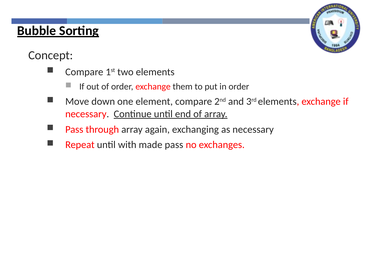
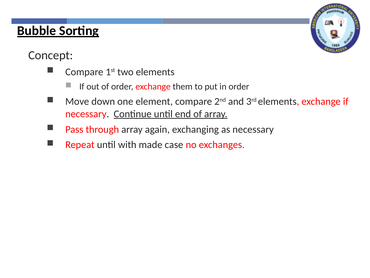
made pass: pass -> case
